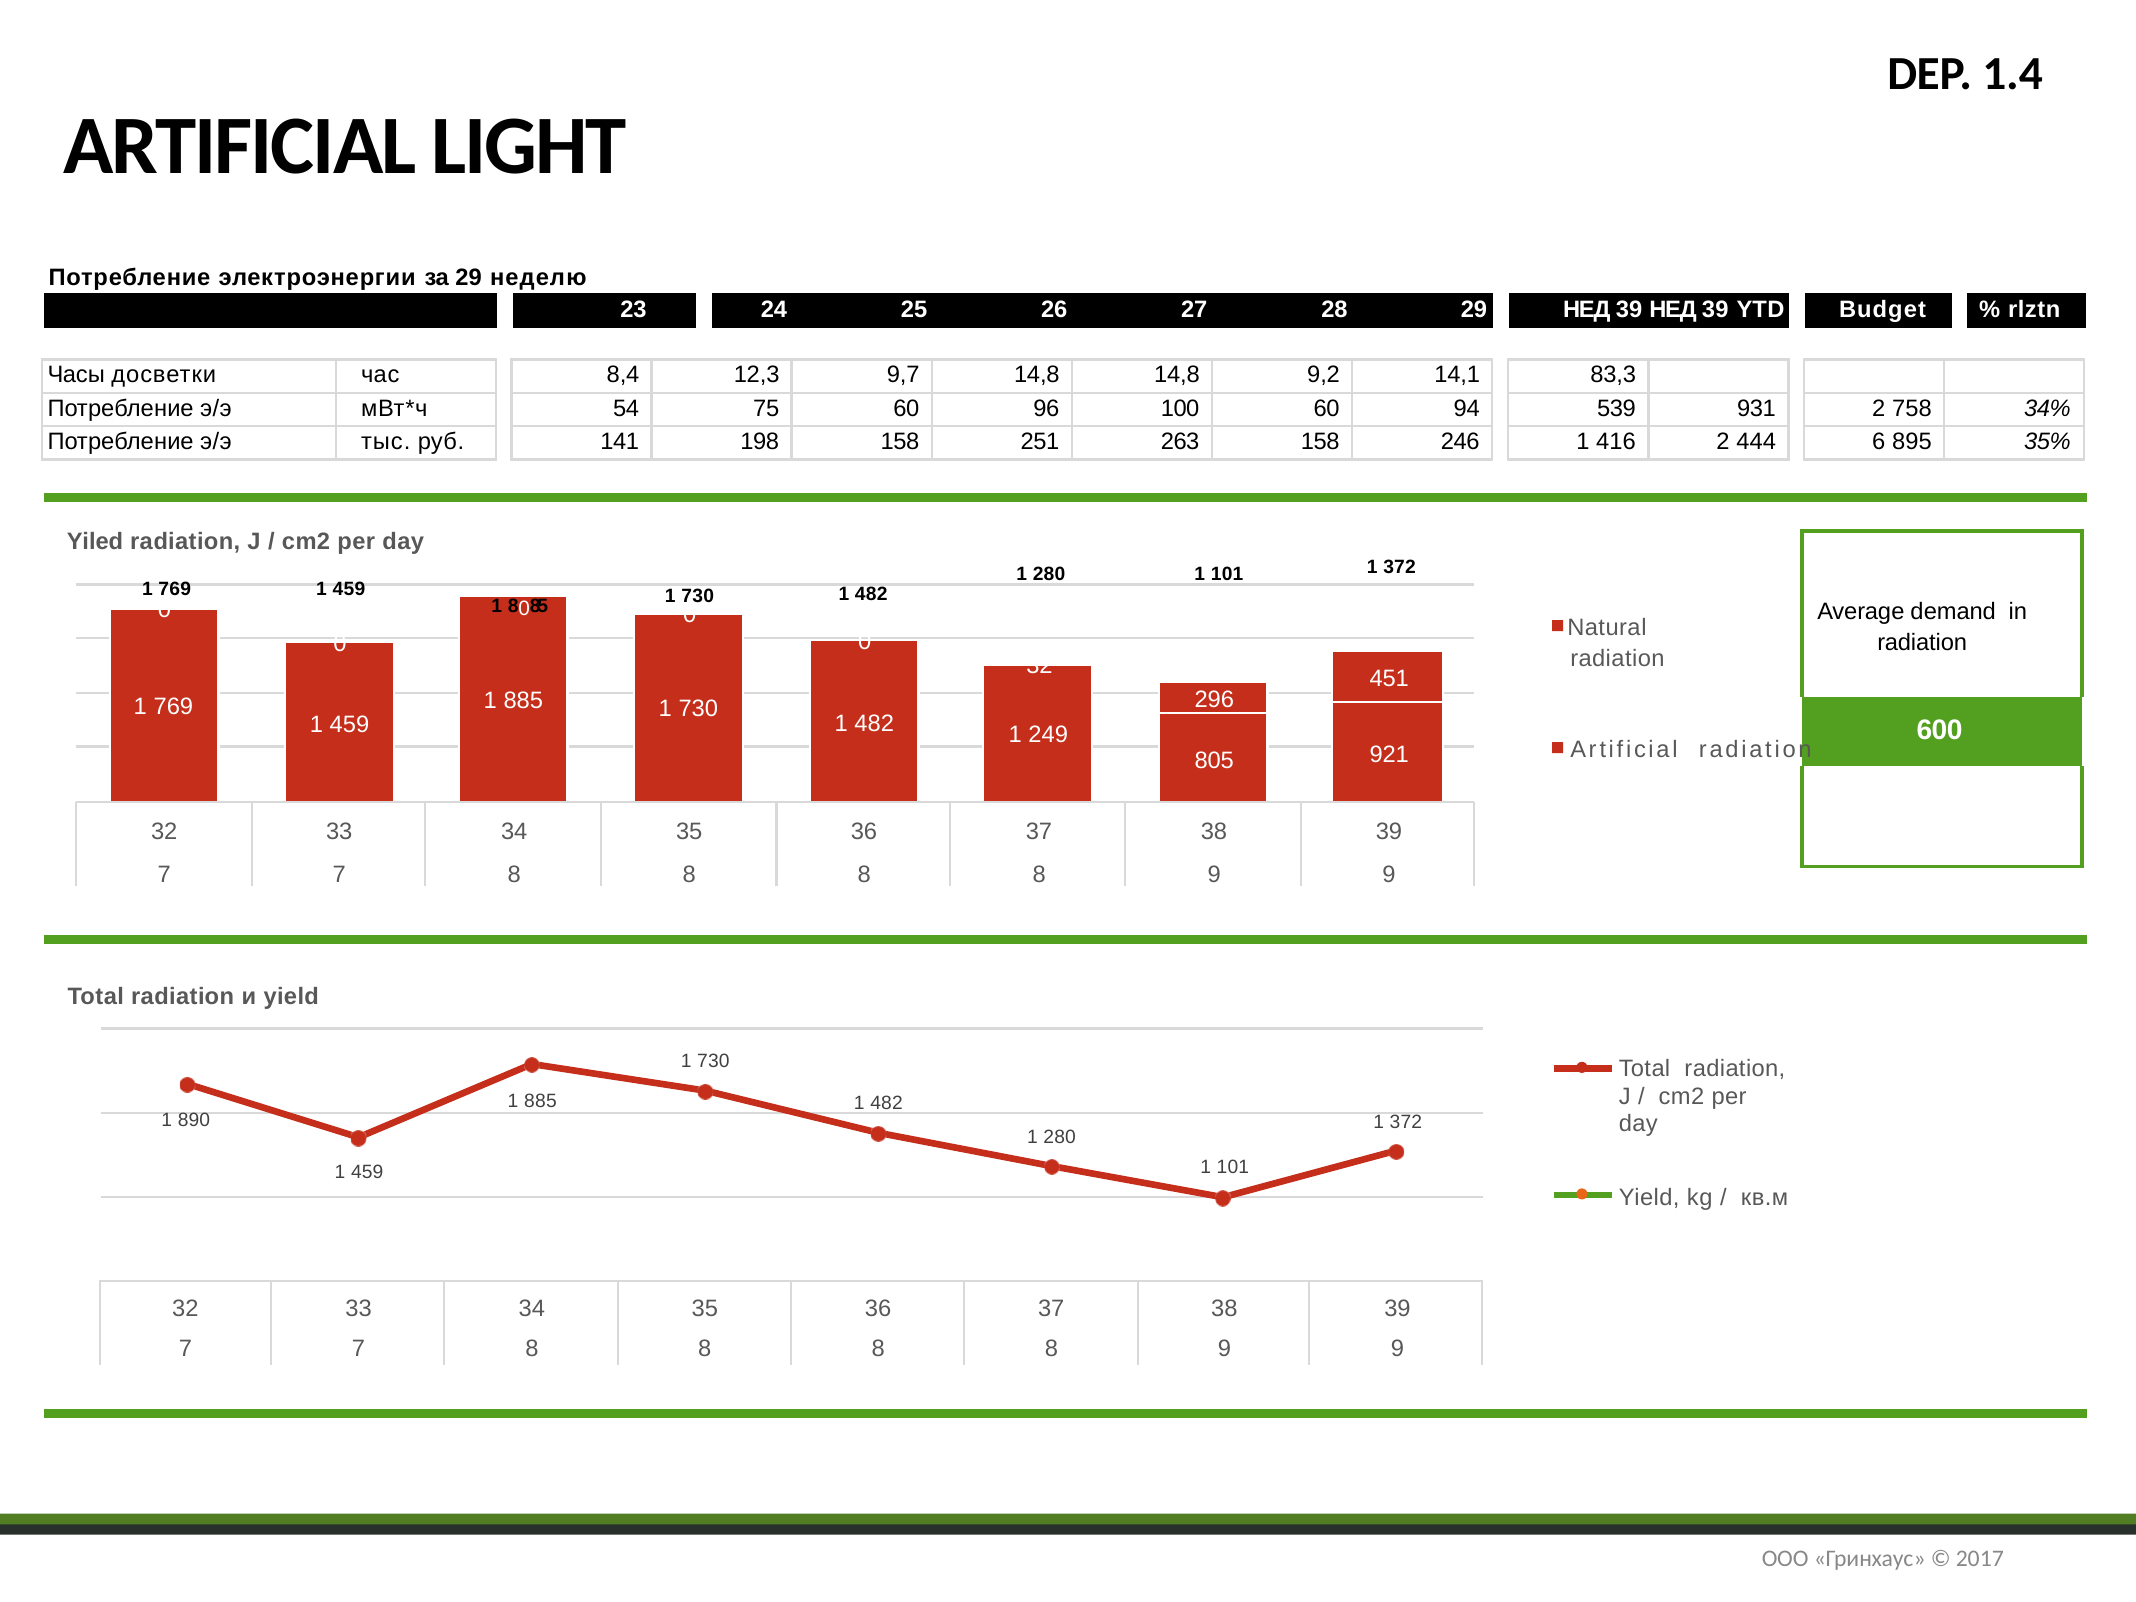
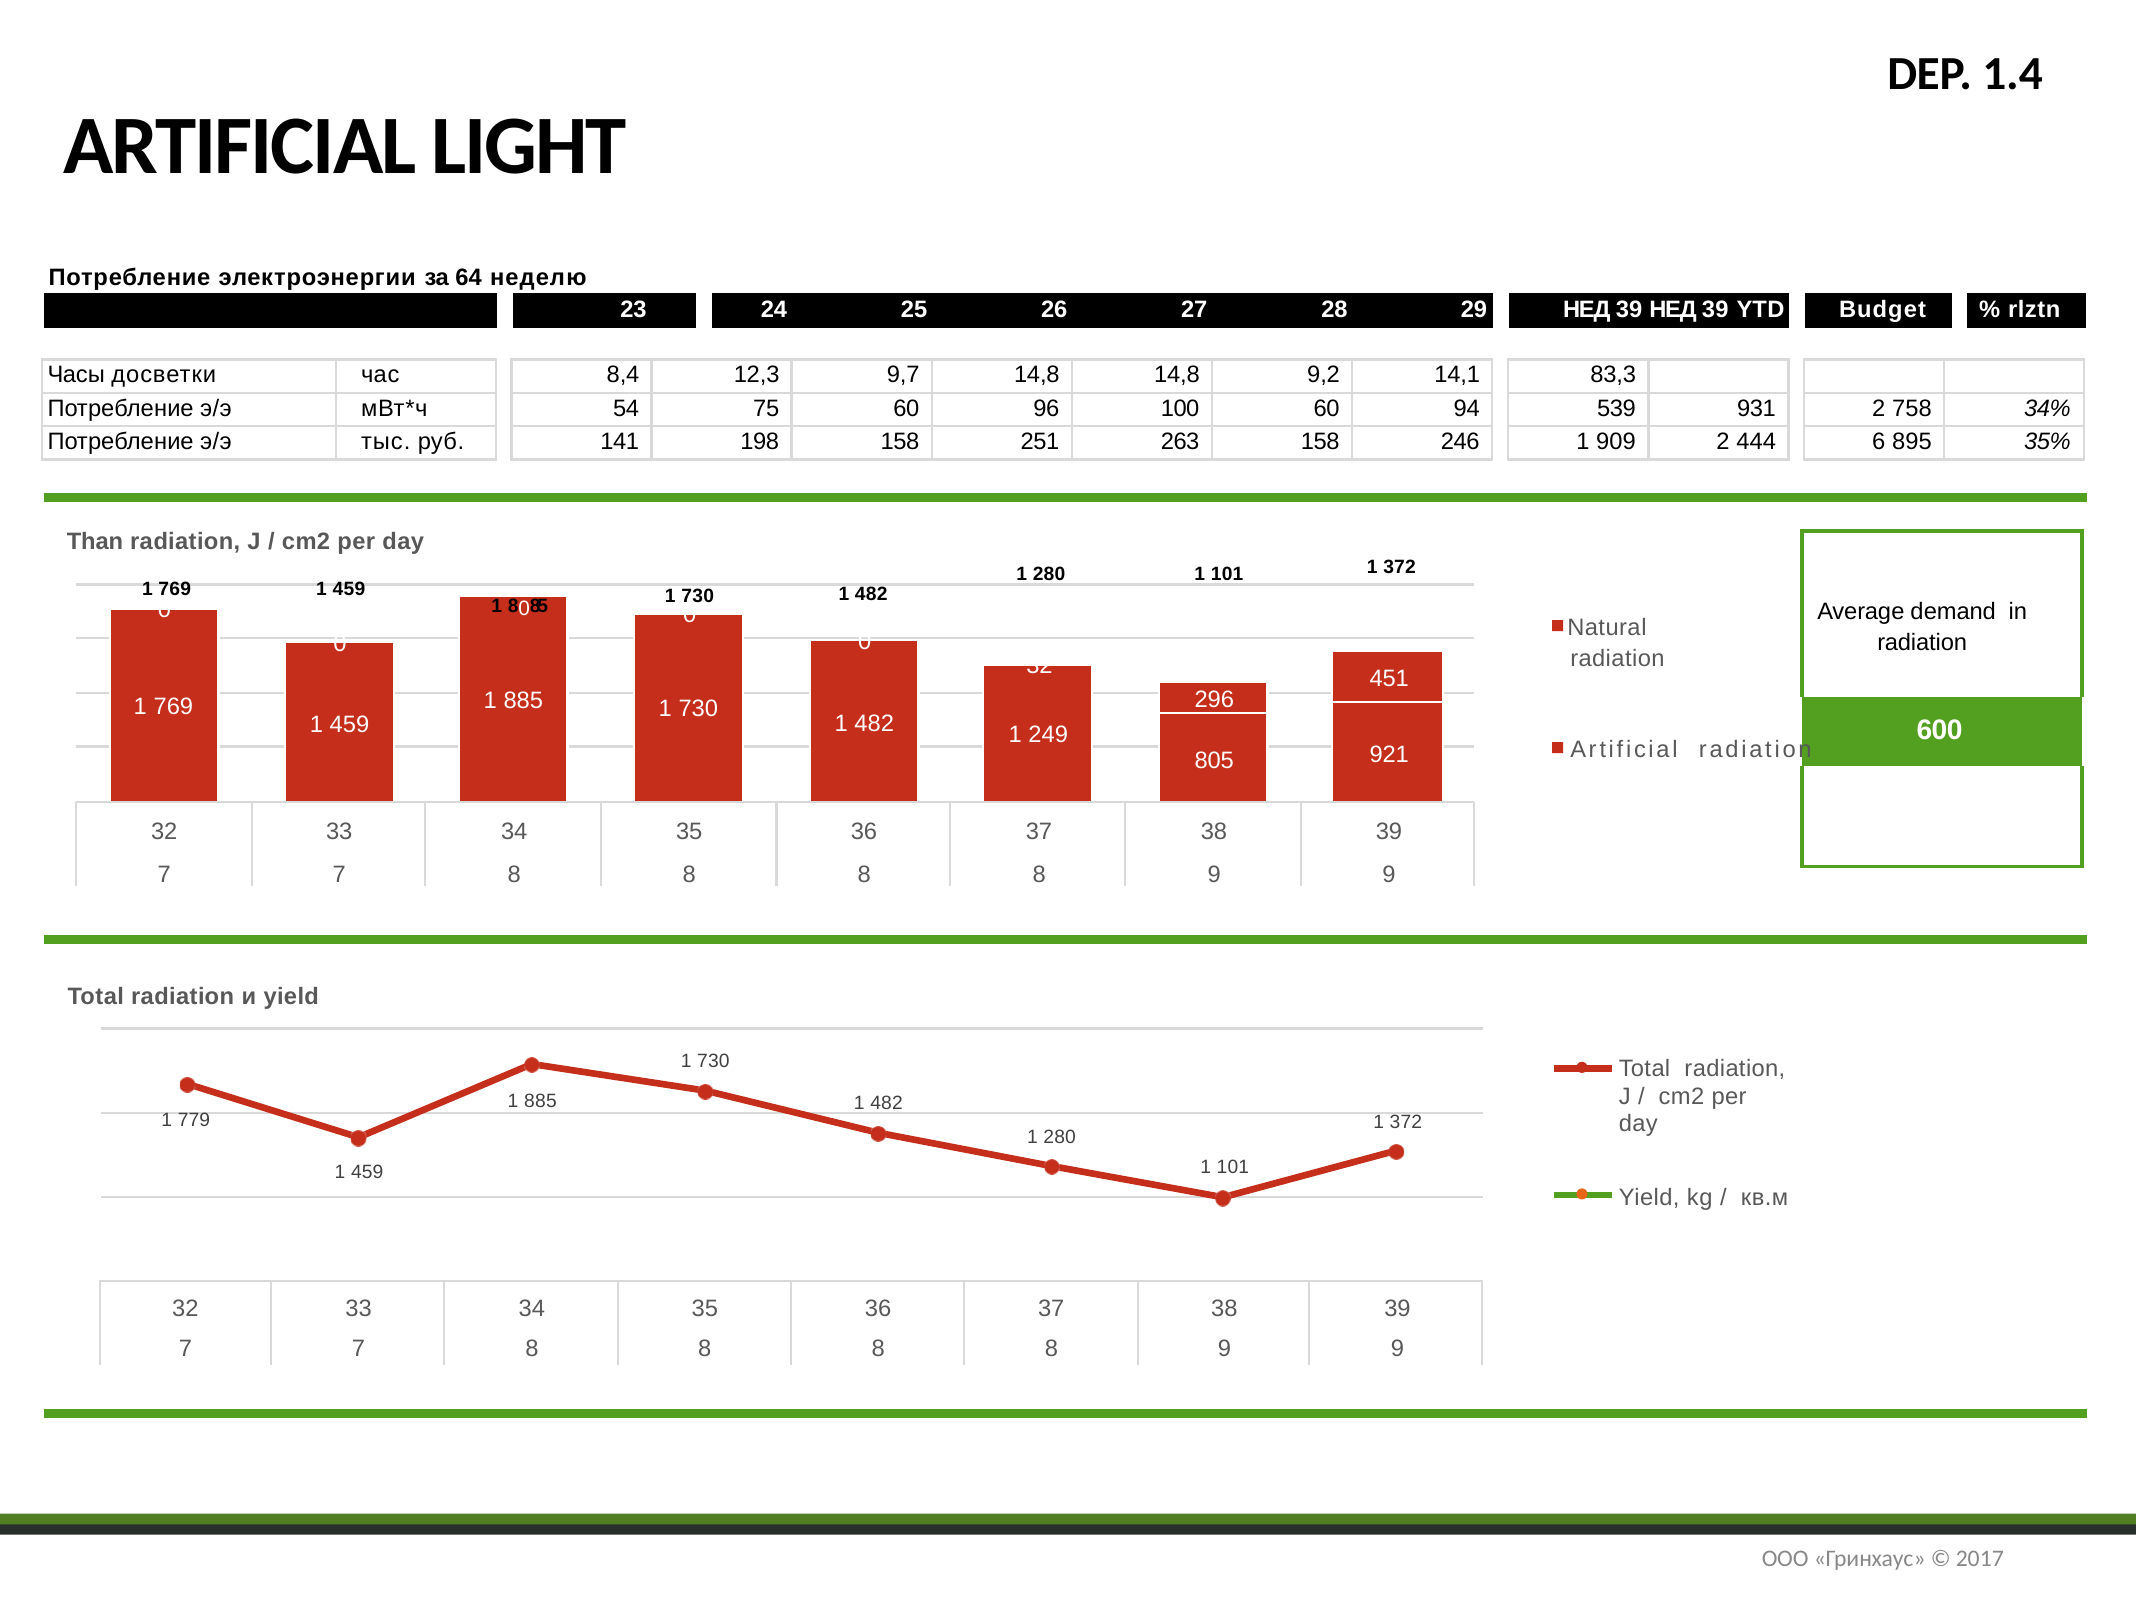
за 29: 29 -> 64
416: 416 -> 909
Yiled: Yiled -> Than
890: 890 -> 779
